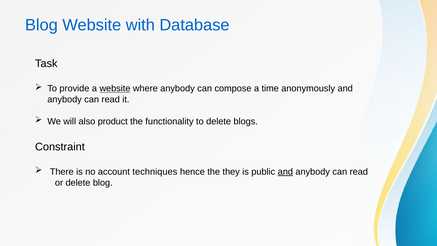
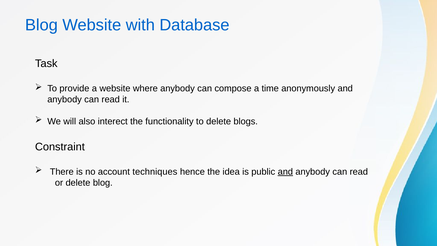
website at (115, 89) underline: present -> none
product: product -> interect
they: they -> idea
